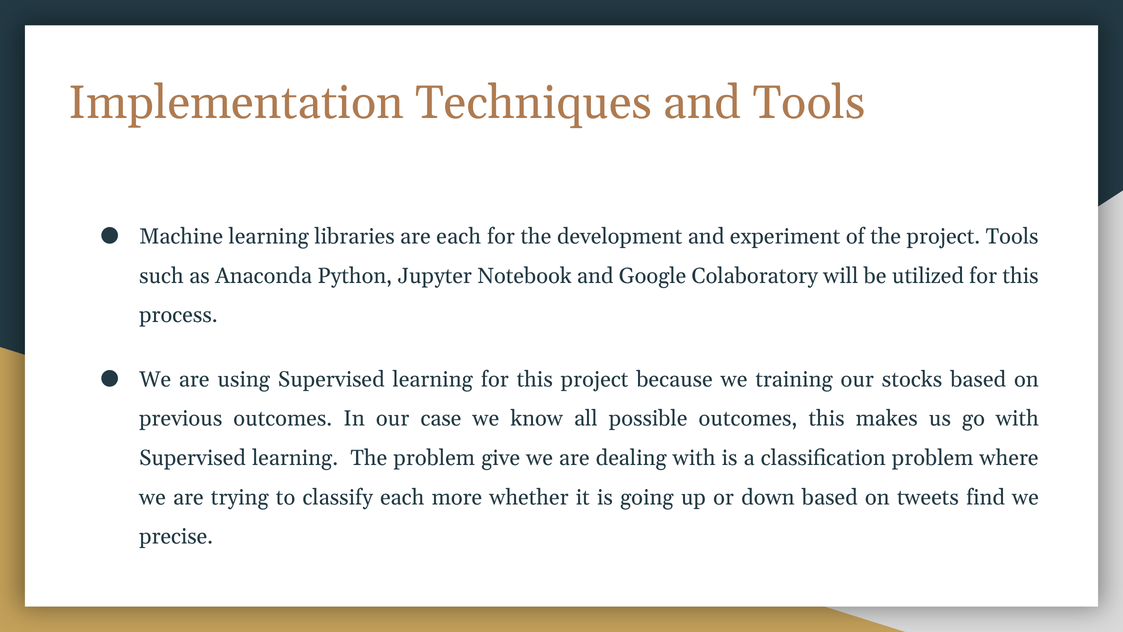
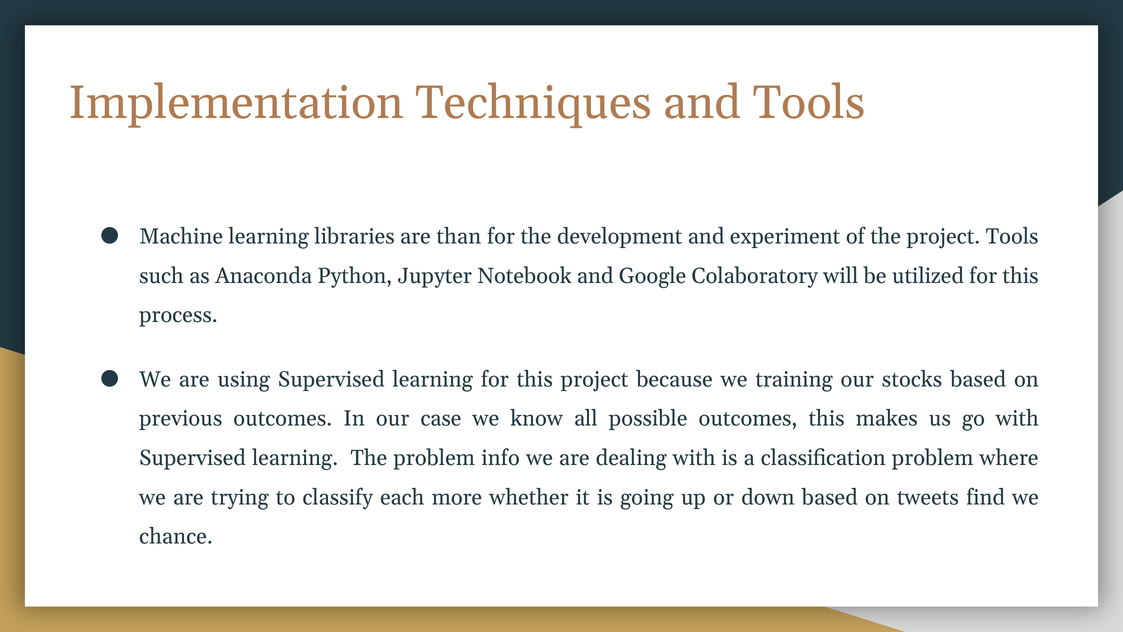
are each: each -> than
give: give -> info
precise: precise -> chance
